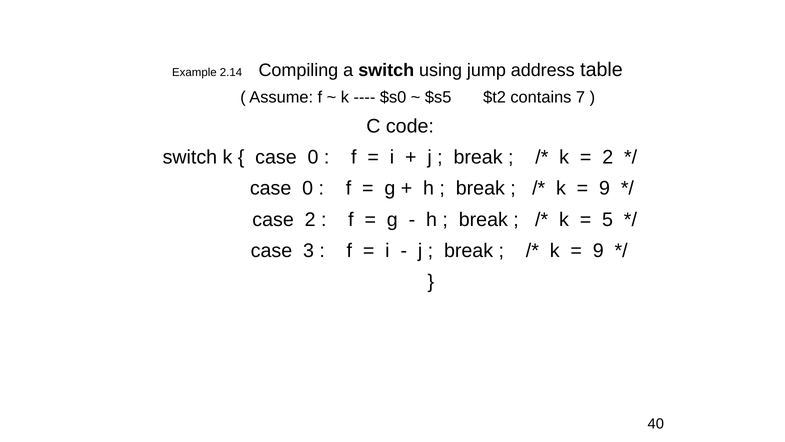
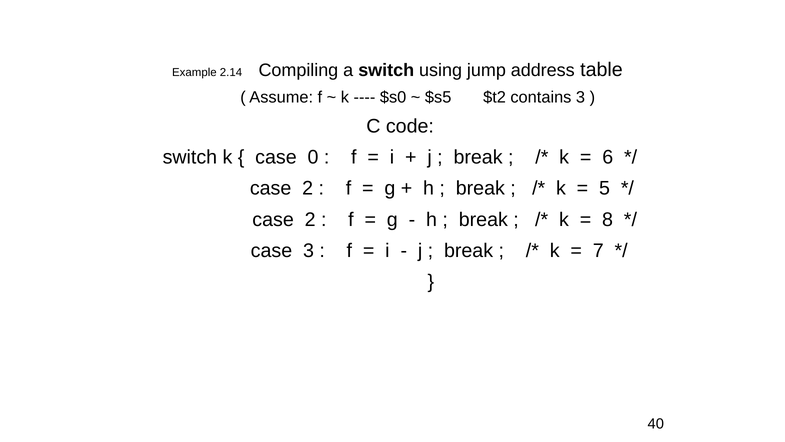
contains 7: 7 -> 3
2 at (608, 157): 2 -> 6
0 at (308, 188): 0 -> 2
9 at (605, 188): 9 -> 5
5: 5 -> 8
9 at (598, 250): 9 -> 7
